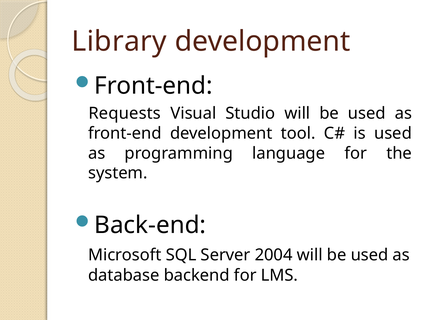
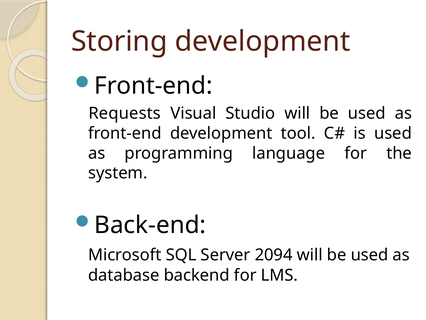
Library: Library -> Storing
2004: 2004 -> 2094
